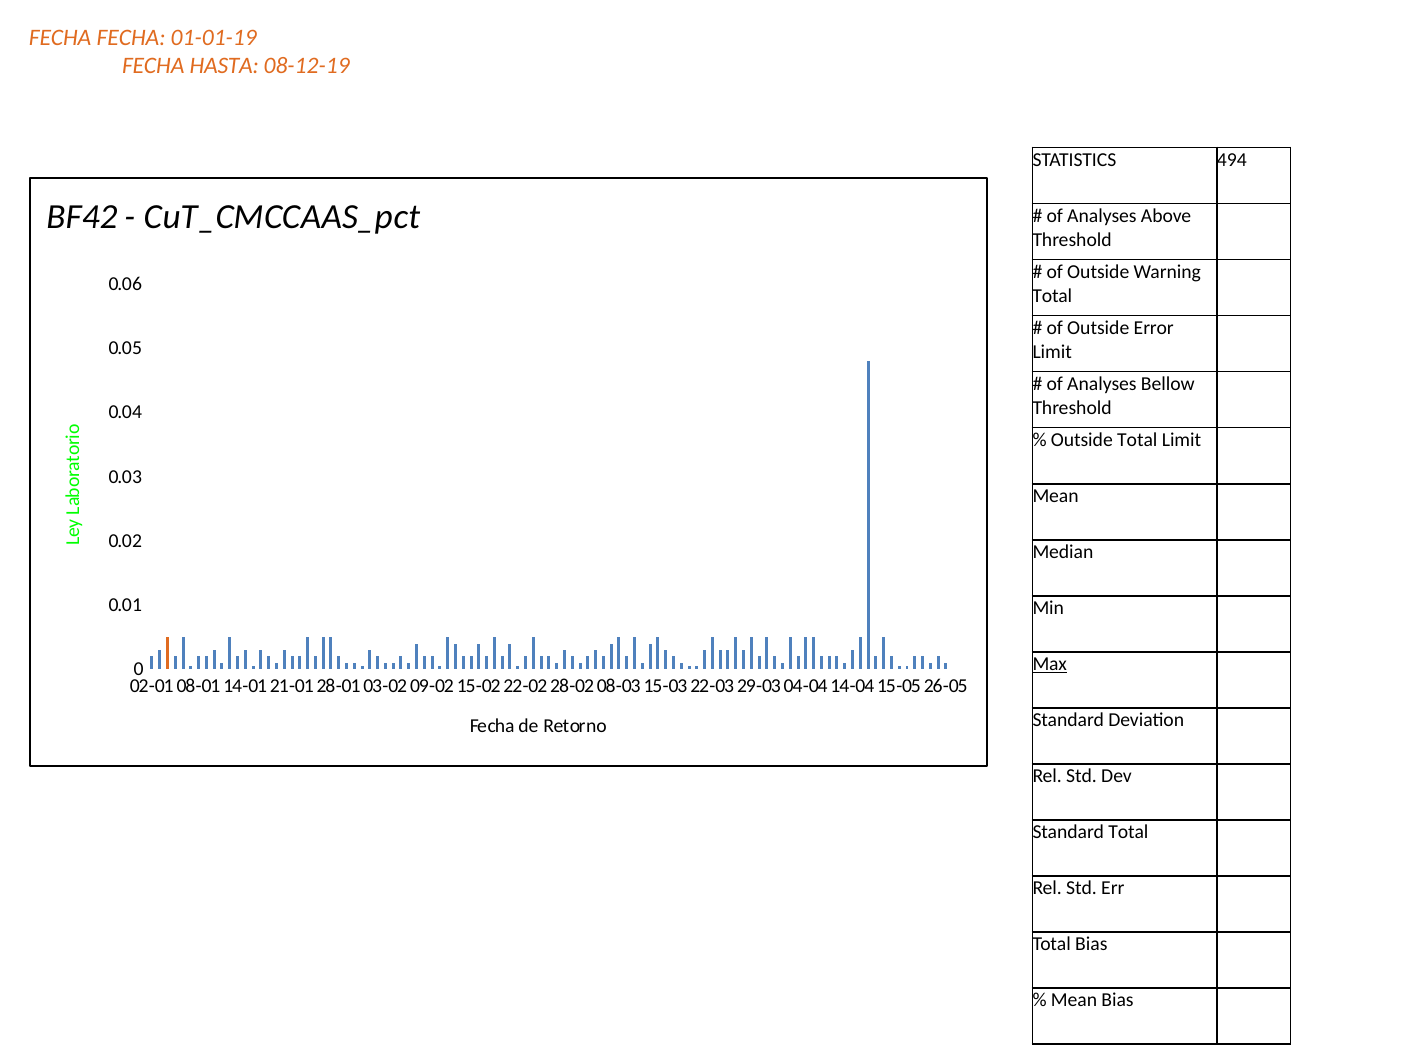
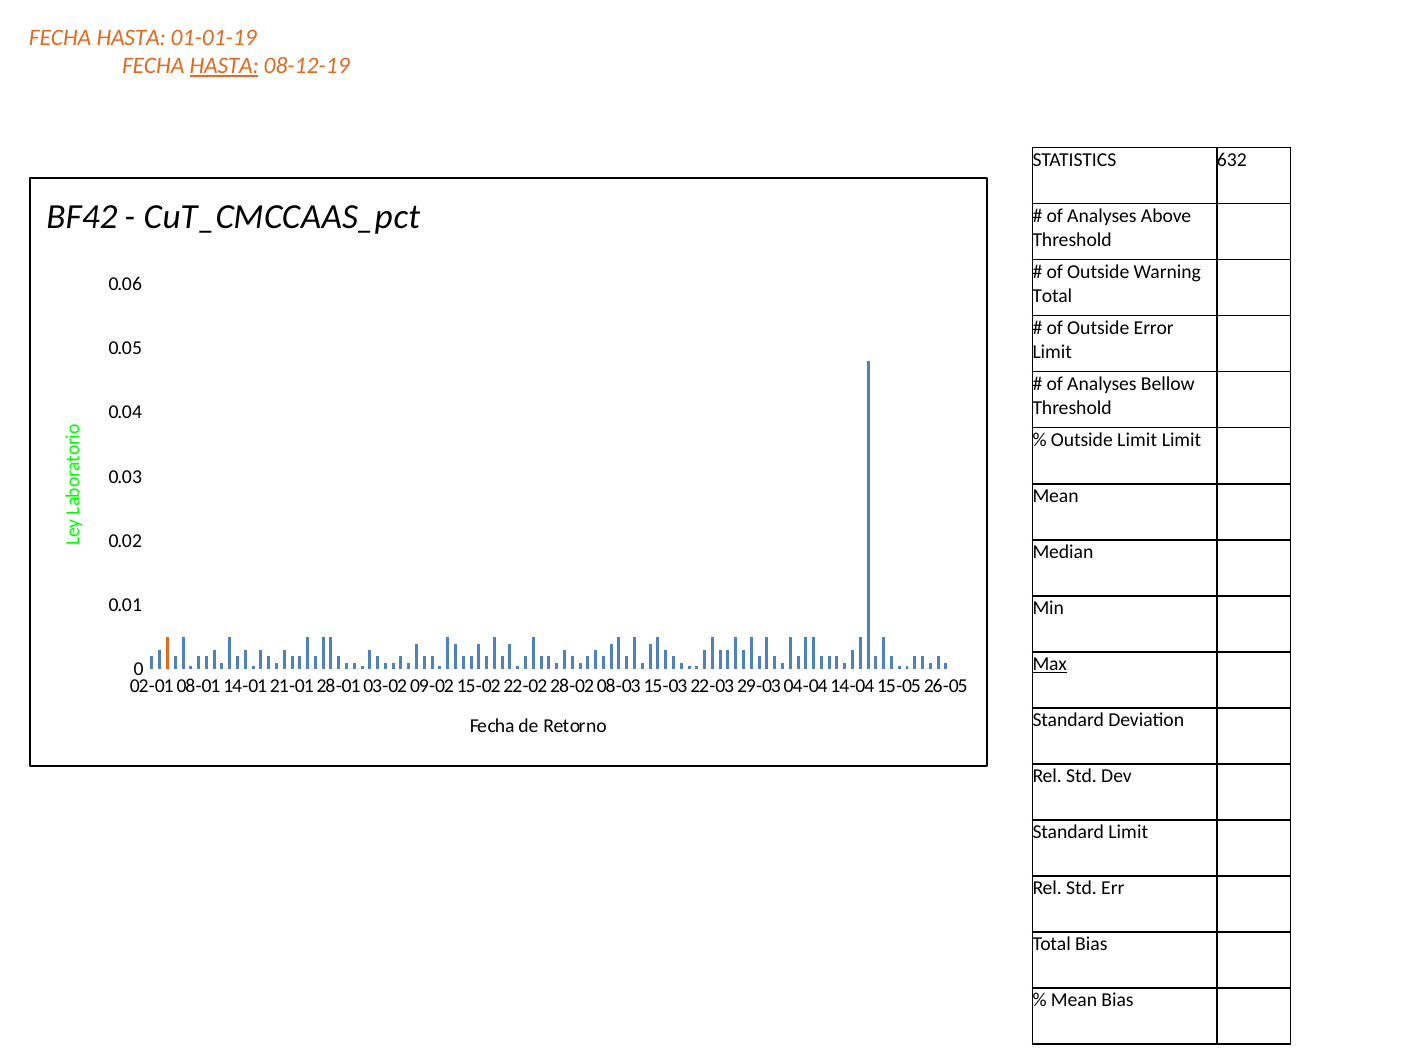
FECHA at (131, 38): FECHA -> HASTA
HASTA at (224, 66) underline: none -> present
494: 494 -> 632
Outside Total: Total -> Limit
Standard Total: Total -> Limit
